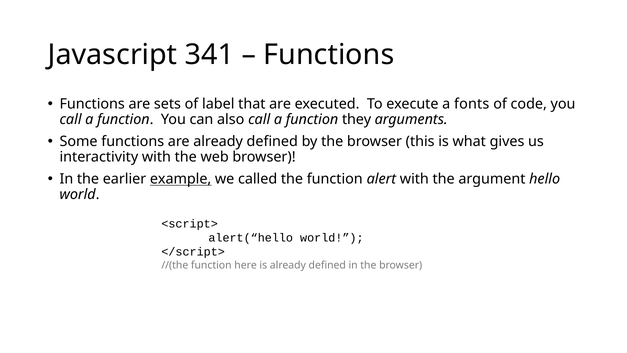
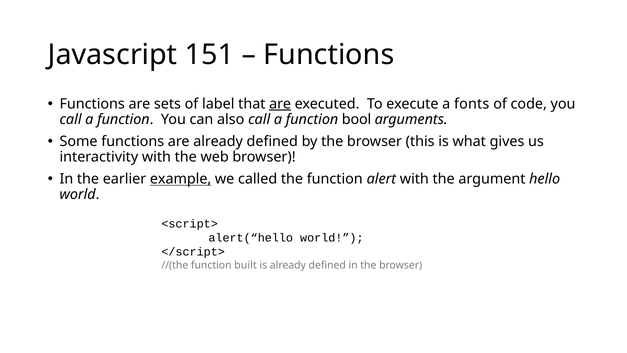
341: 341 -> 151
are at (280, 104) underline: none -> present
they: they -> bool
here: here -> built
